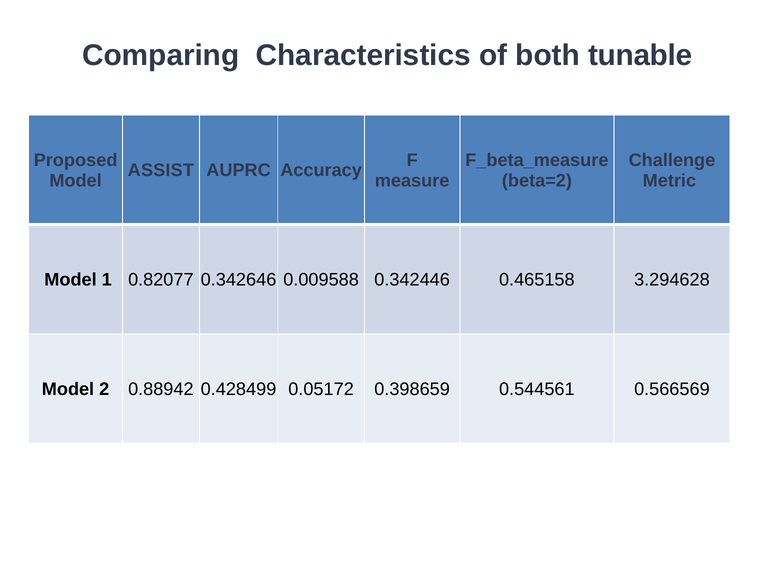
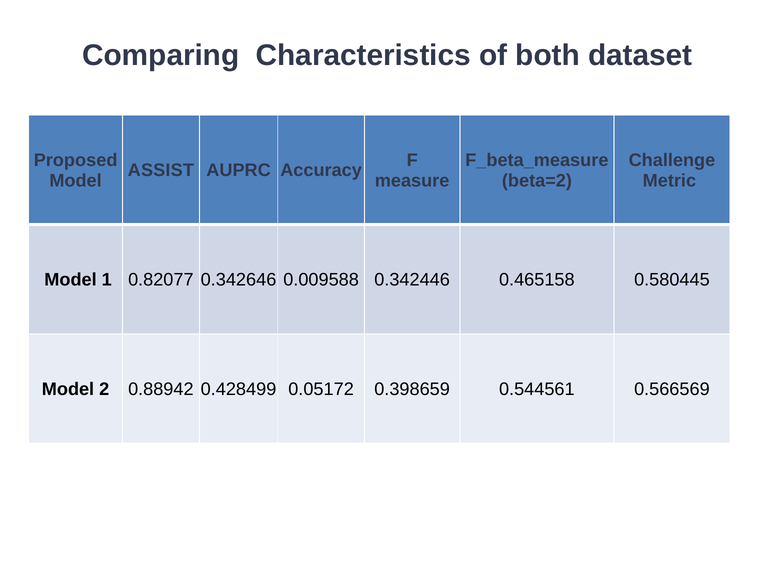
tunable: tunable -> dataset
3.294628: 3.294628 -> 0.580445
